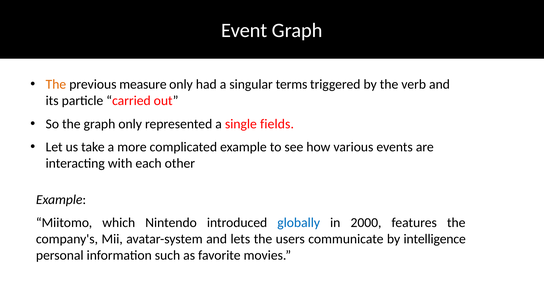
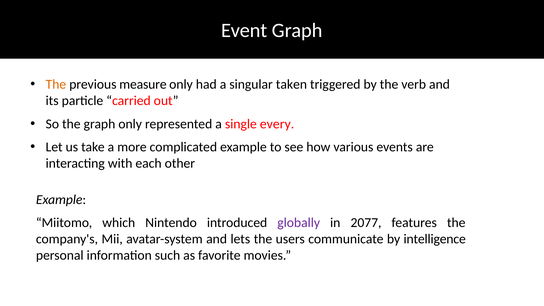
terms: terms -> taken
fields: fields -> every
globally colour: blue -> purple
2000: 2000 -> 2077
